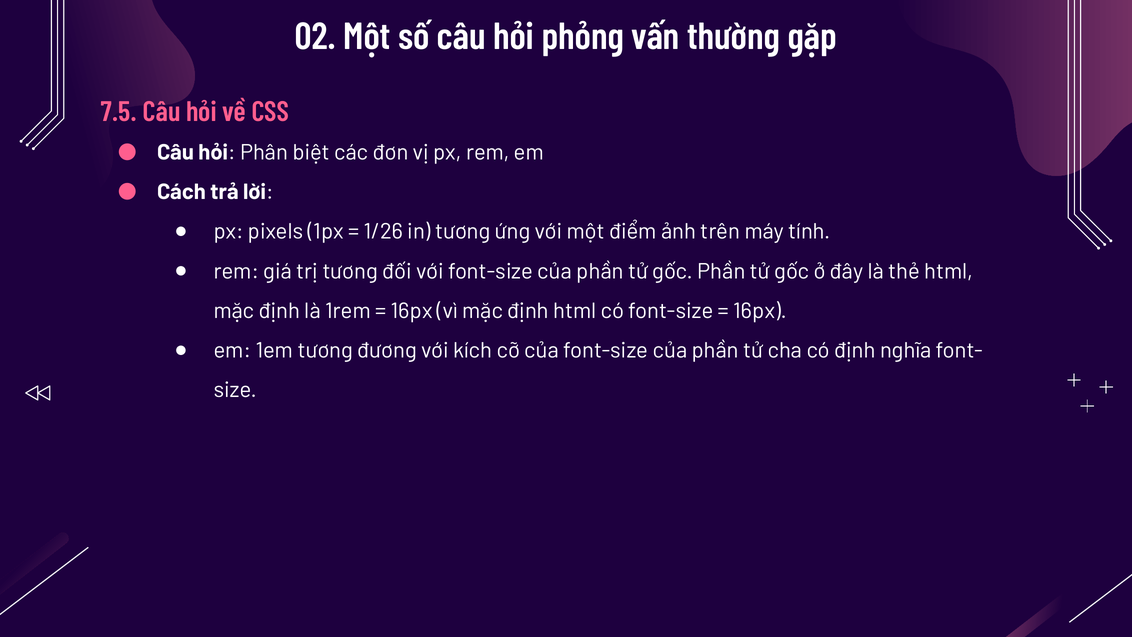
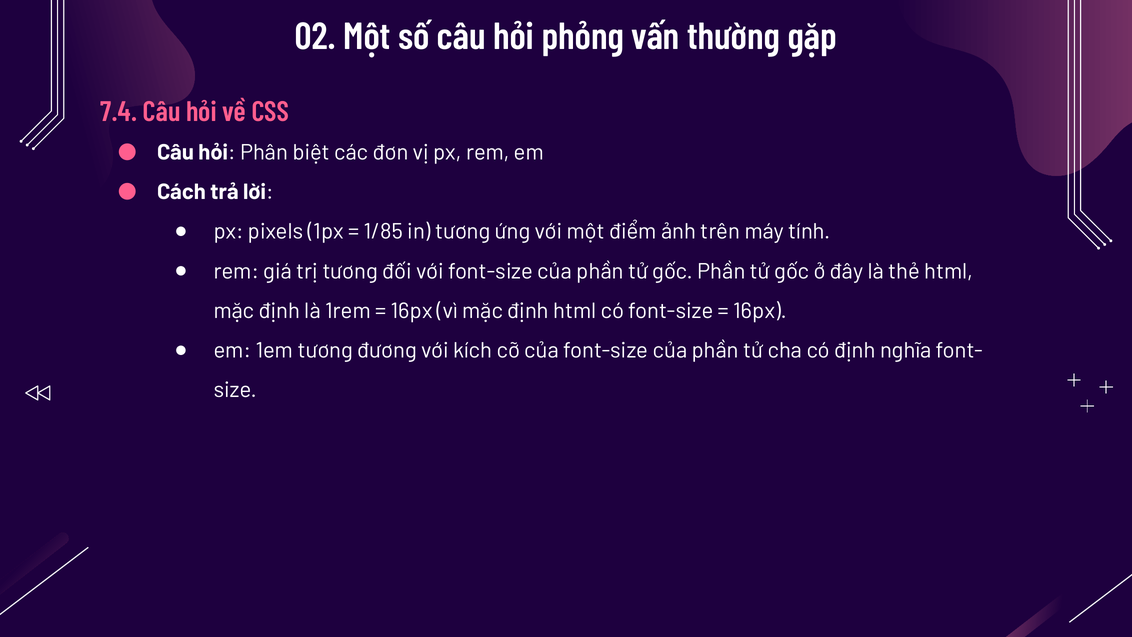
7.5: 7.5 -> 7.4
1/26: 1/26 -> 1/85
